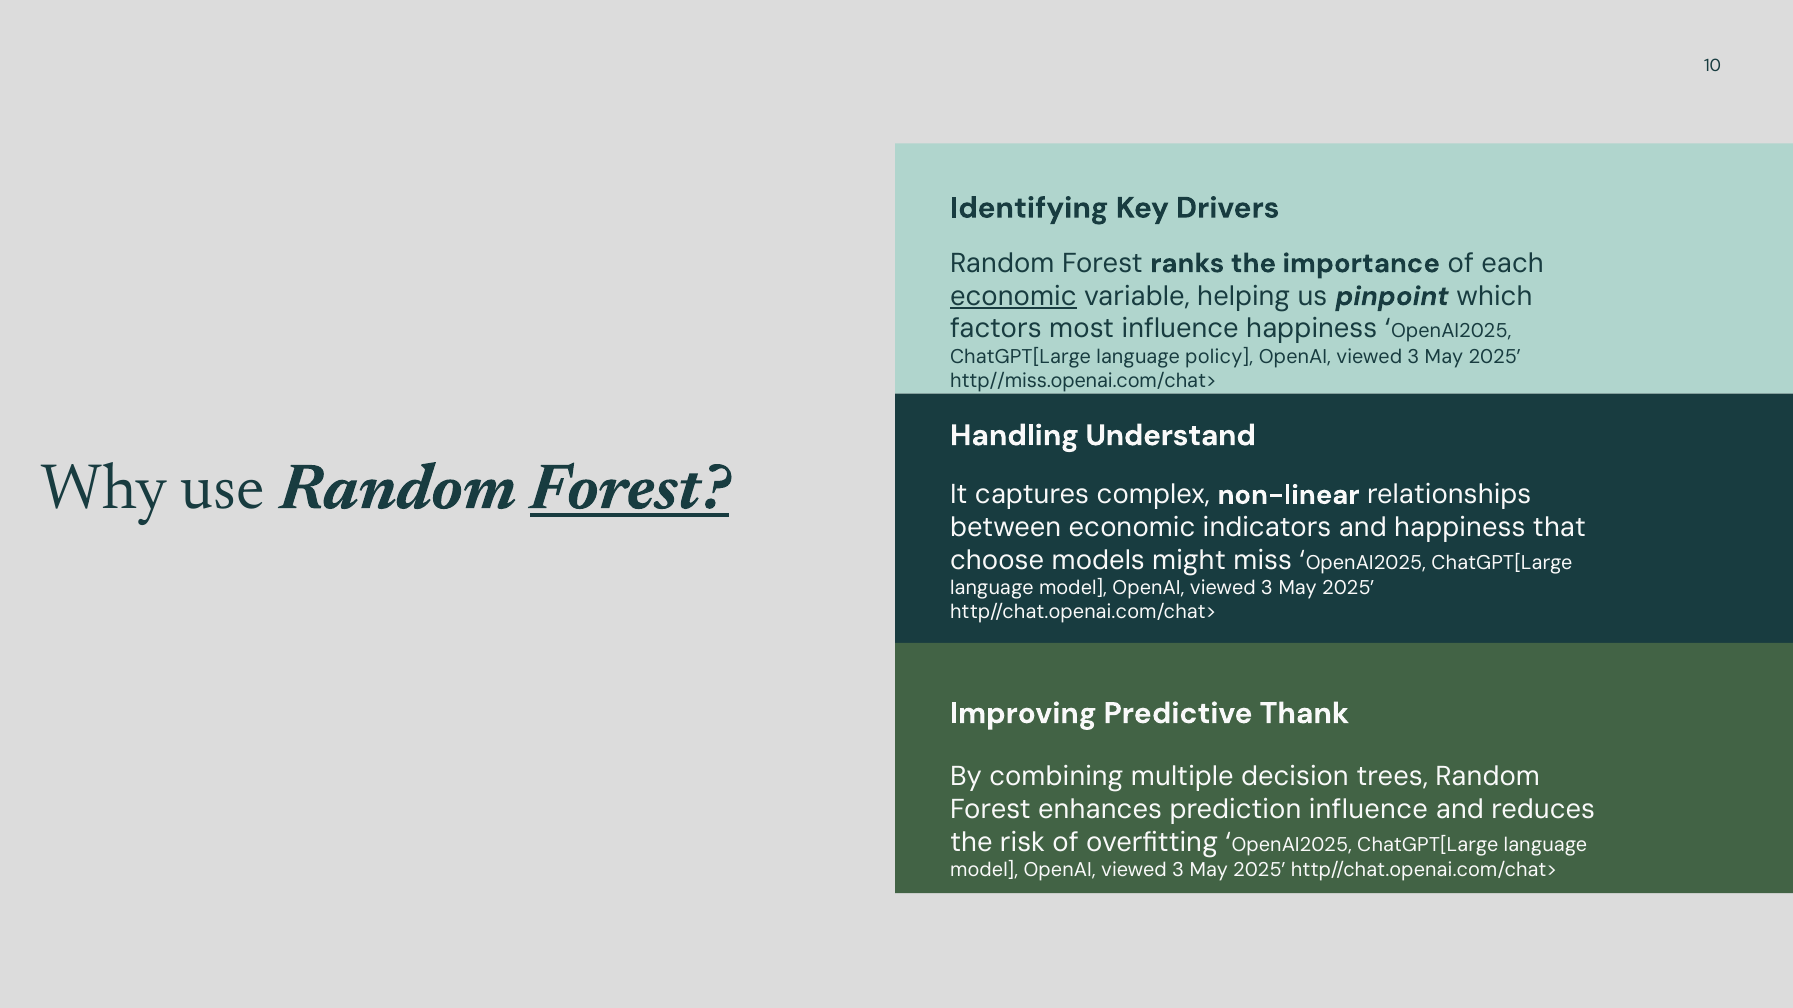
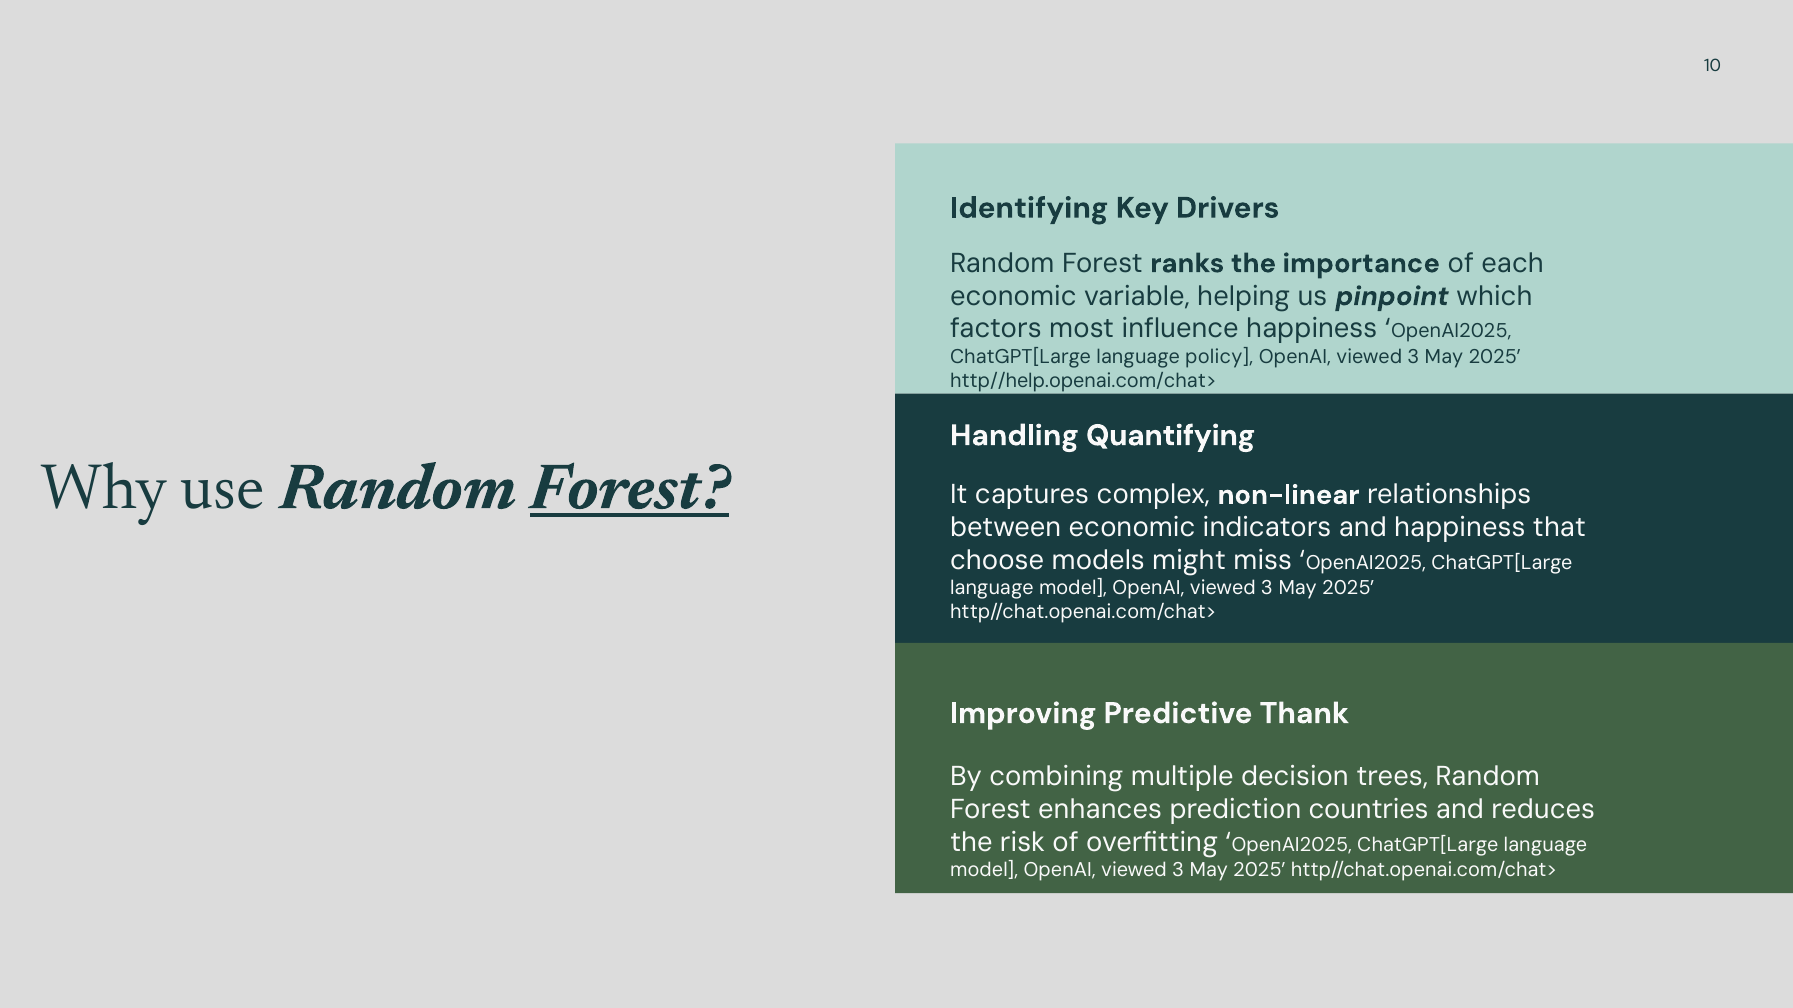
economic at (1013, 296) underline: present -> none
http//miss.openai.com/chat>: http//miss.openai.com/chat> -> http//help.openai.com/chat>
Understand: Understand -> Quantifying
prediction influence: influence -> countries
